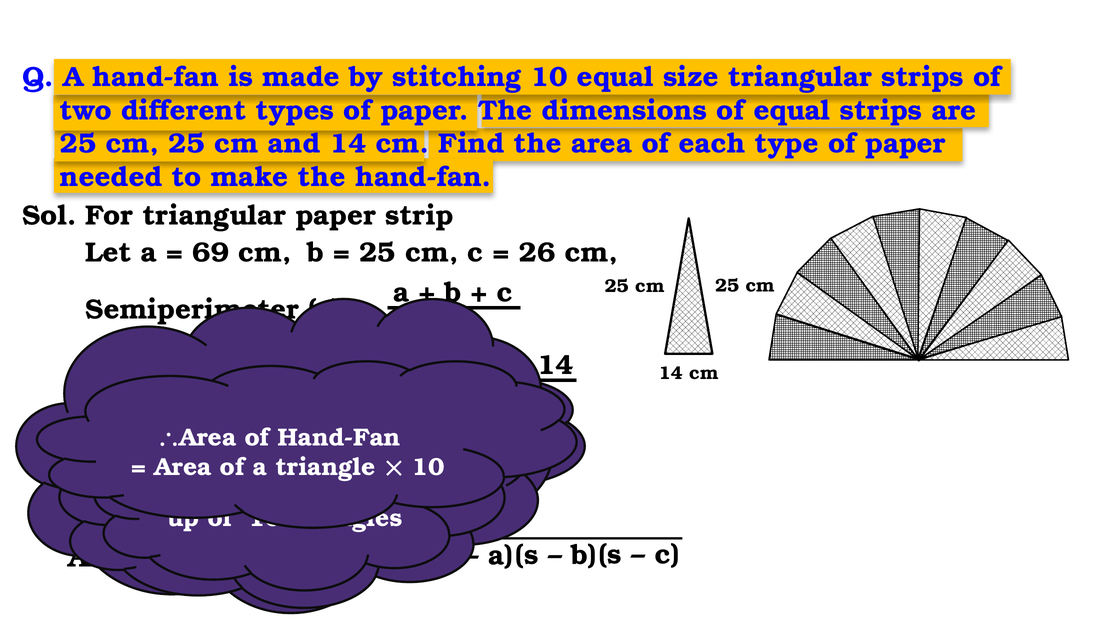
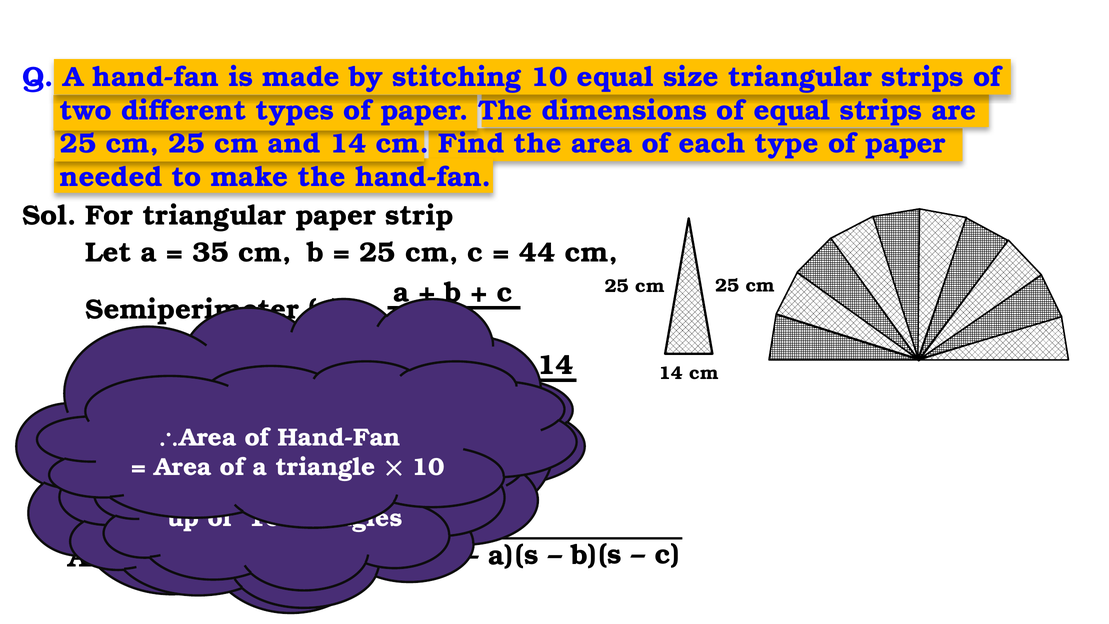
69: 69 -> 35
26: 26 -> 44
